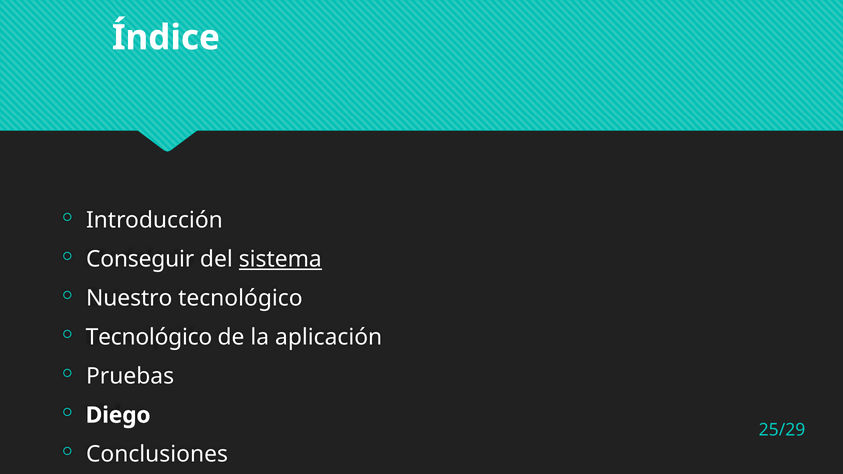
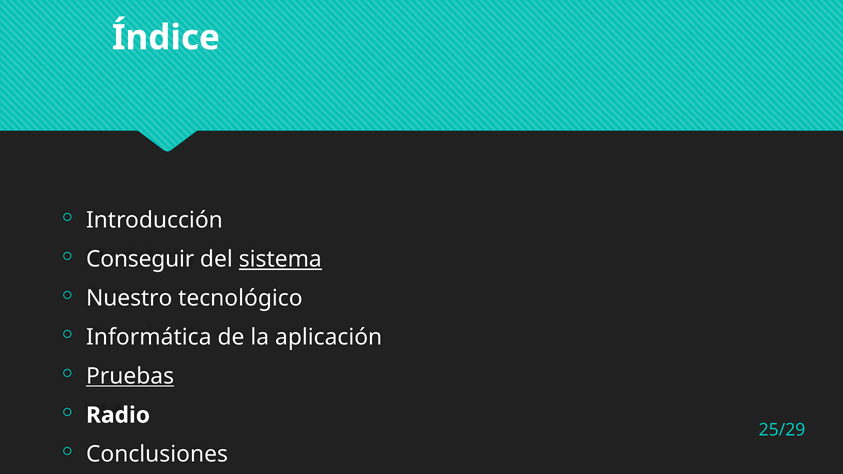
Tecnológico at (149, 337): Tecnológico -> Informática
Pruebas underline: none -> present
Diego: Diego -> Radio
